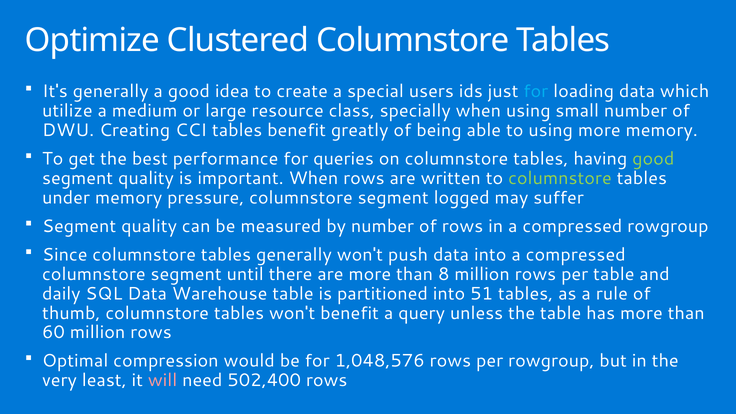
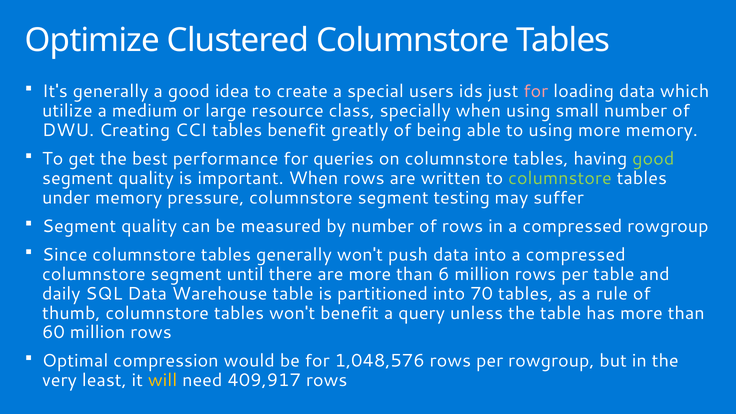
for at (536, 91) colour: light blue -> pink
logged: logged -> testing
8: 8 -> 6
51: 51 -> 70
will colour: pink -> yellow
502,400: 502,400 -> 409,917
